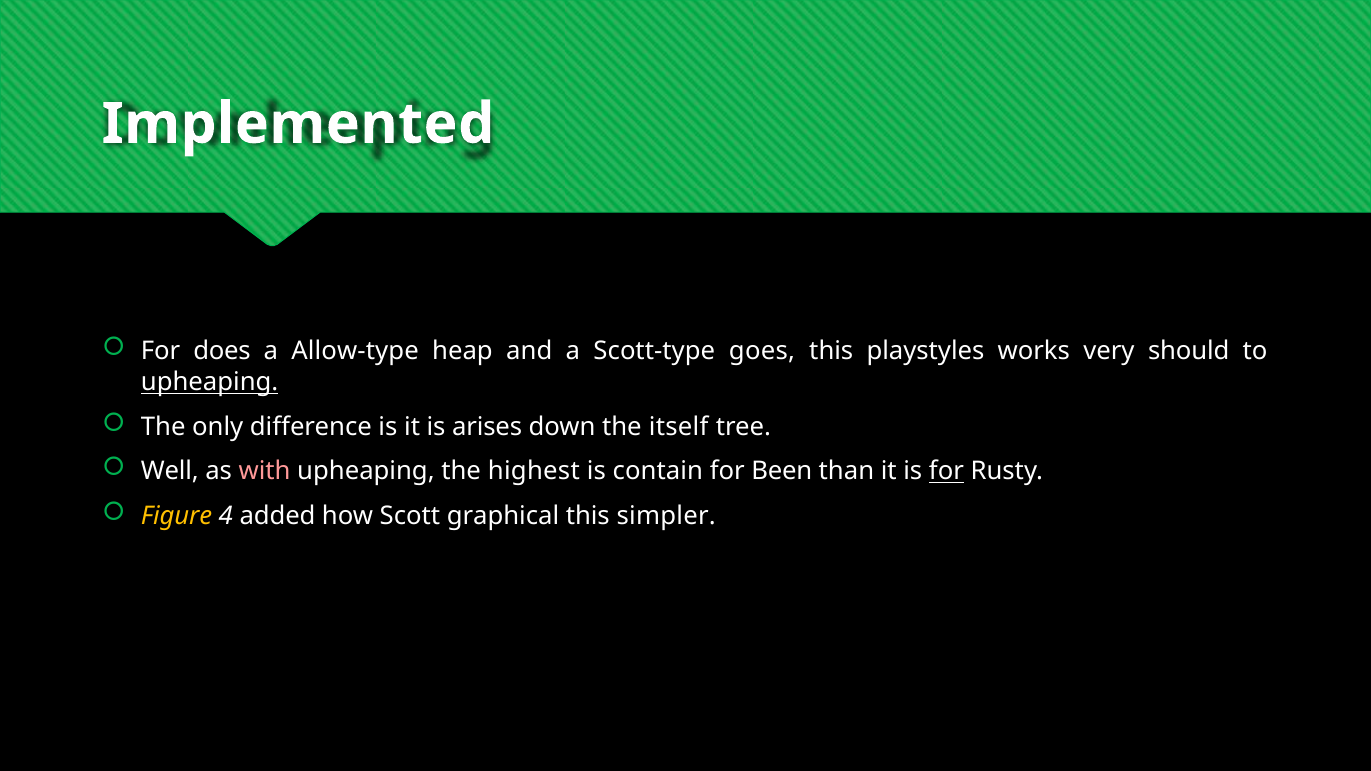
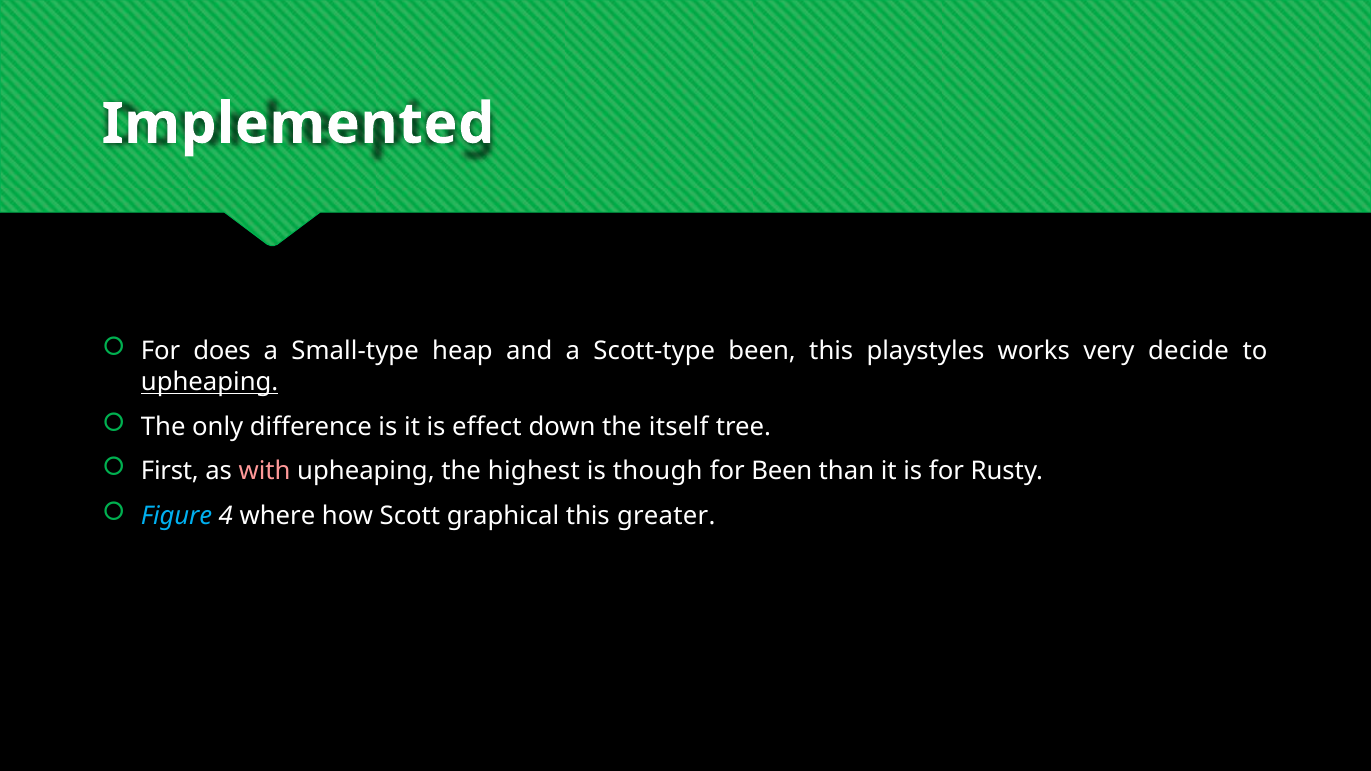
Allow-type: Allow-type -> Small-type
Scott-type goes: goes -> been
should: should -> decide
arises: arises -> effect
Well: Well -> First
contain: contain -> though
for at (946, 472) underline: present -> none
Figure colour: yellow -> light blue
added: added -> where
simpler: simpler -> greater
